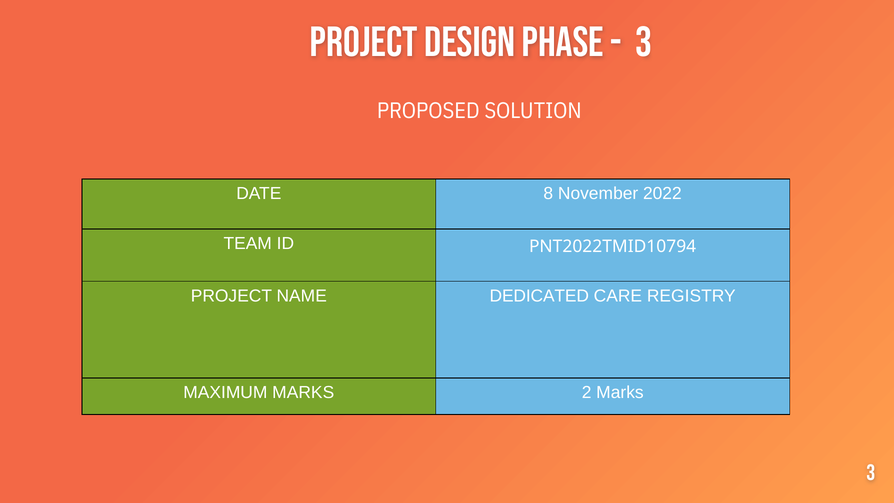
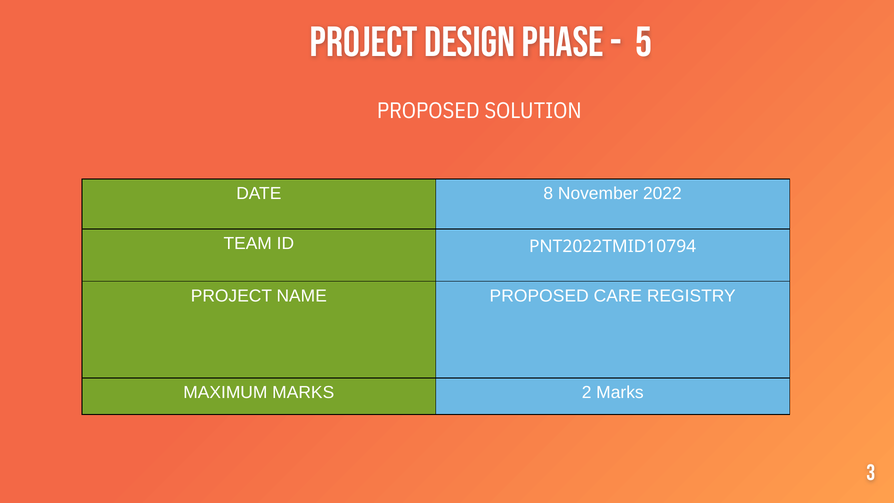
3 at (644, 42): 3 -> 5
NAME DEDICATED: DEDICATED -> PROPOSED
